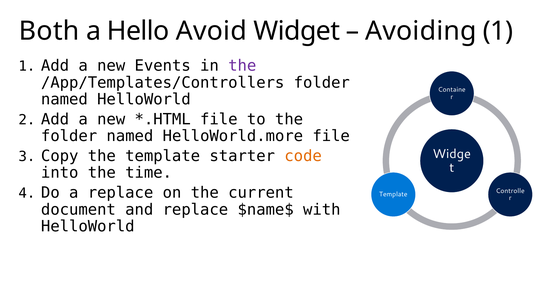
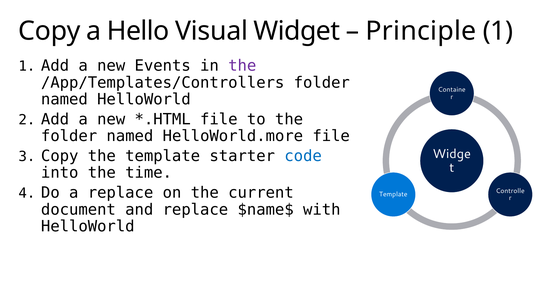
Both at (49, 31): Both -> Copy
Avoid: Avoid -> Visual
Avoiding: Avoiding -> Principle
code colour: orange -> blue
